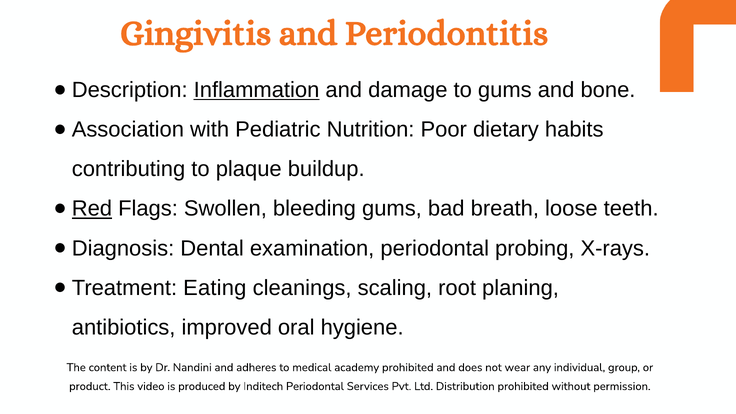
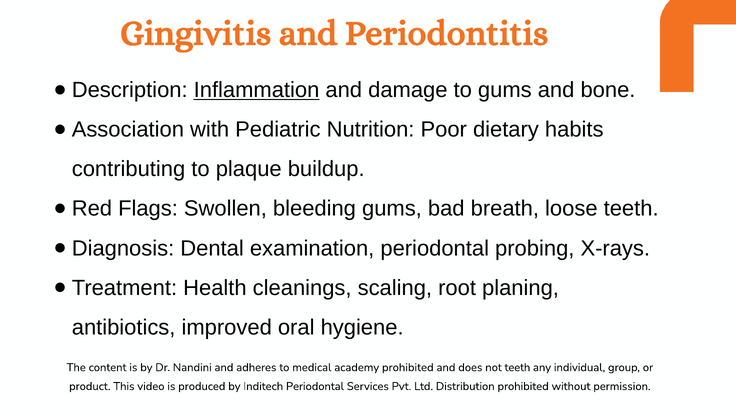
Red underline: present -> none
Eating: Eating -> Health
not wear: wear -> teeth
